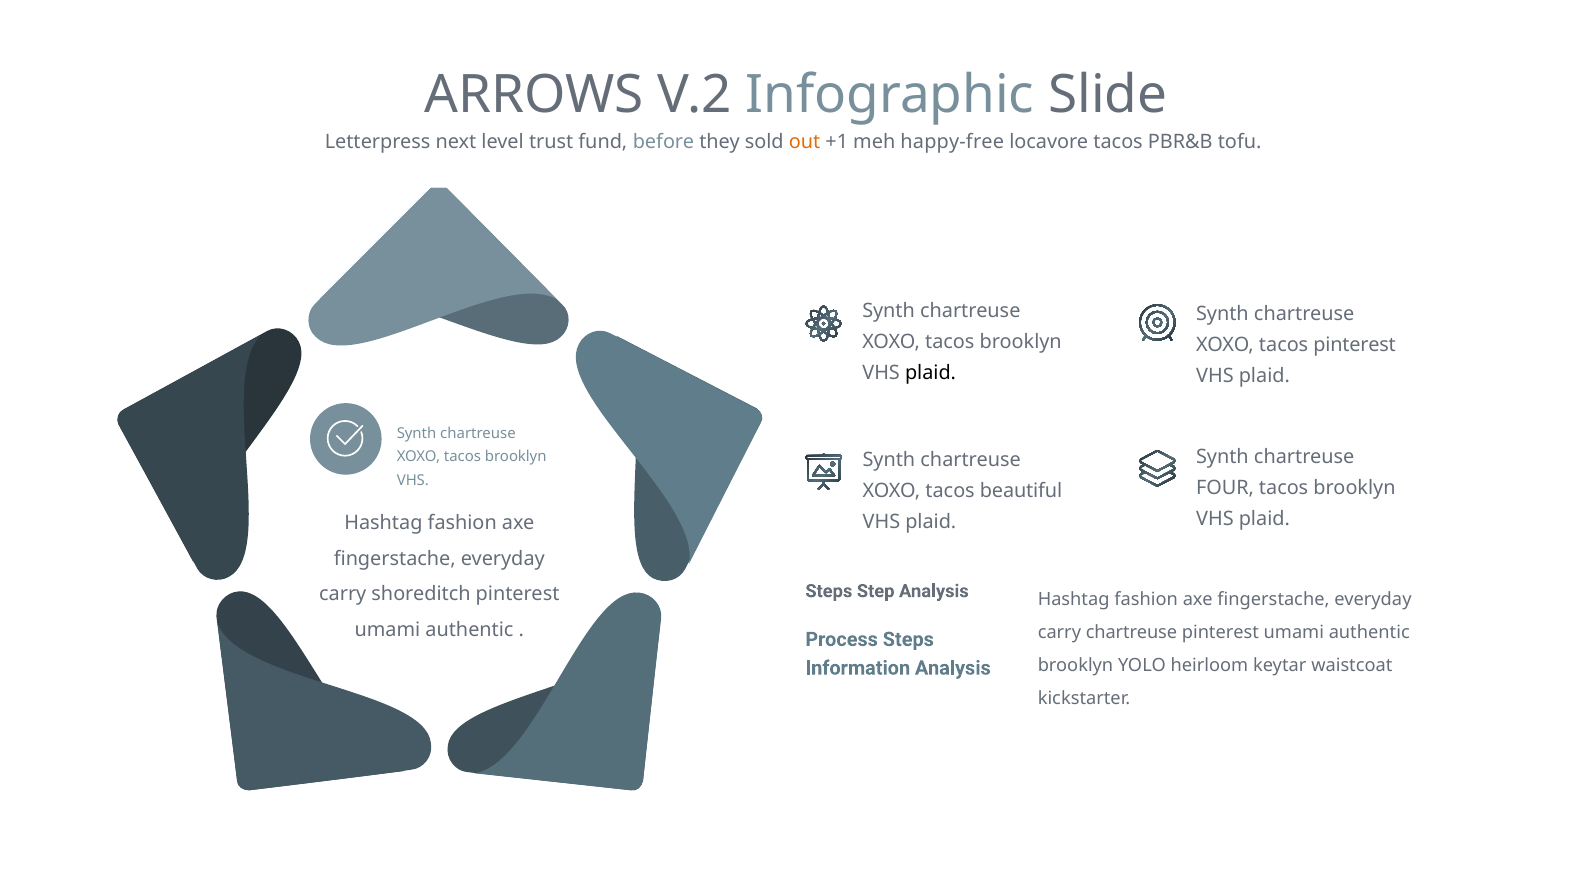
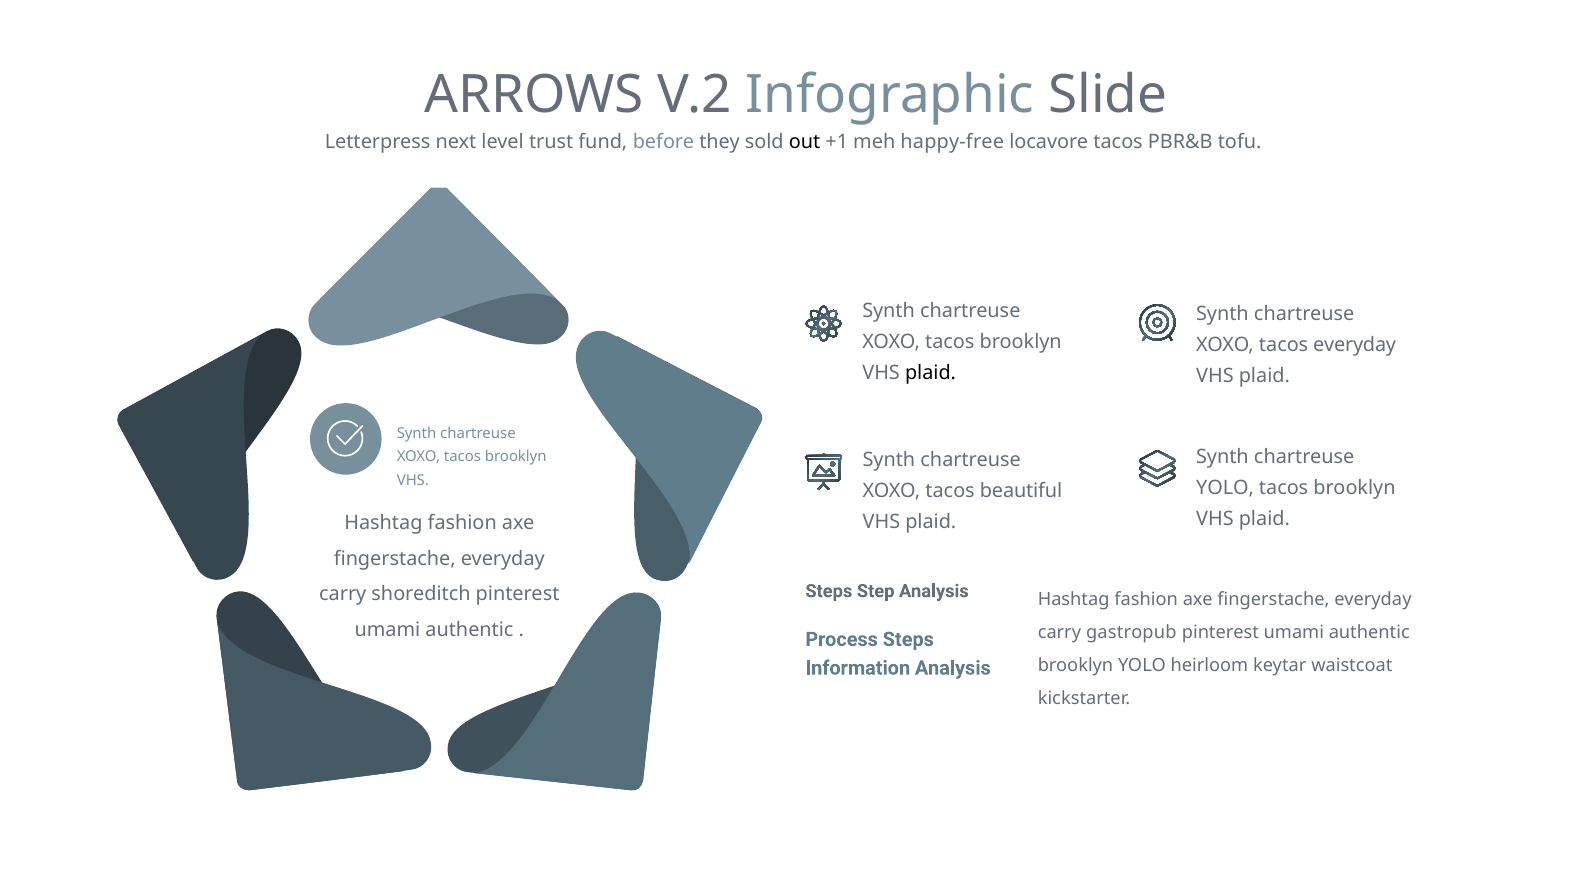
out colour: orange -> black
tacos pinterest: pinterest -> everyday
FOUR at (1225, 488): FOUR -> YOLO
carry chartreuse: chartreuse -> gastropub
